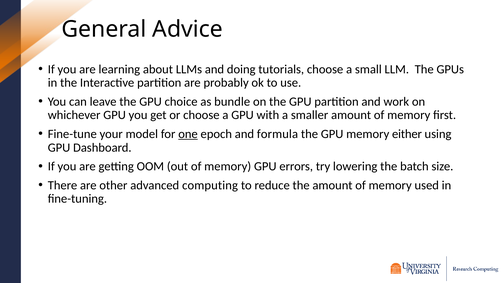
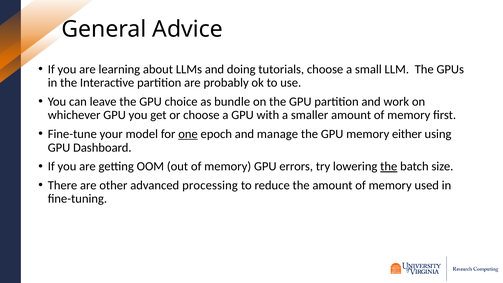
formula: formula -> manage
the at (389, 166) underline: none -> present
computing: computing -> processing
